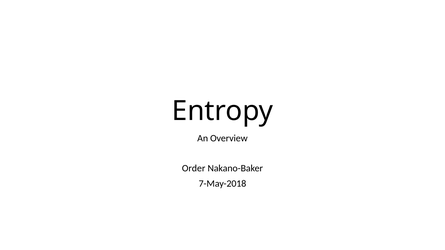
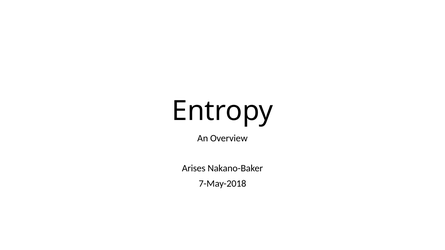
Order: Order -> Arises
